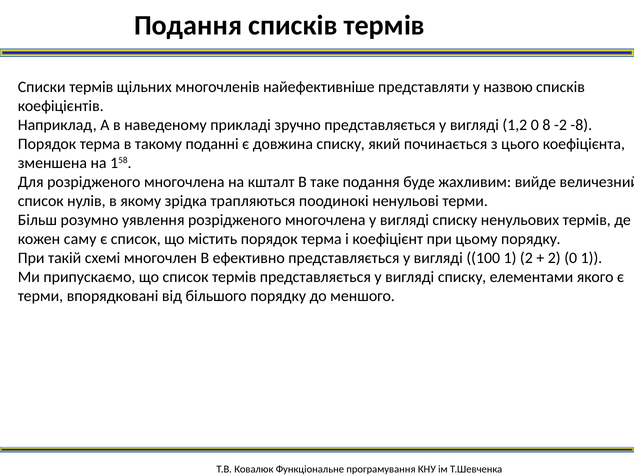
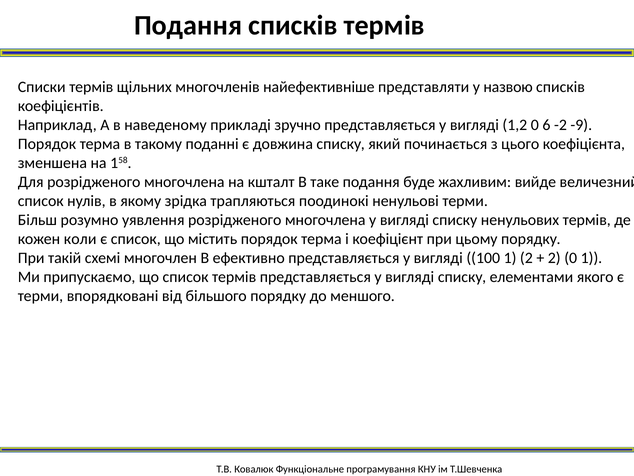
8: 8 -> 6
-8: -8 -> -9
саму: саму -> коли
